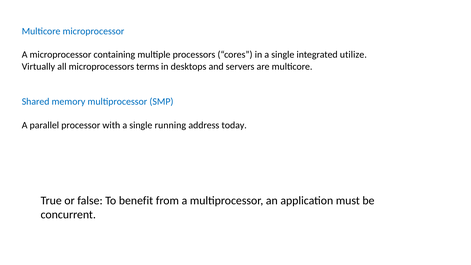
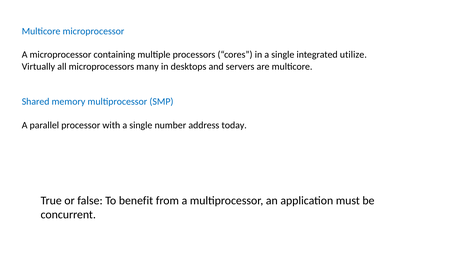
terms: terms -> many
running: running -> number
